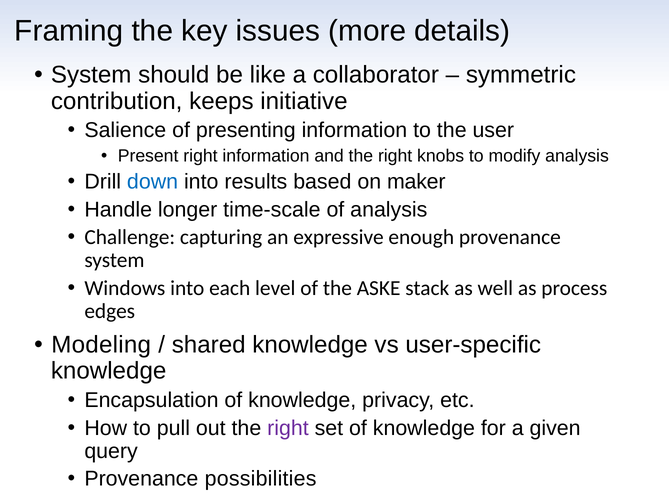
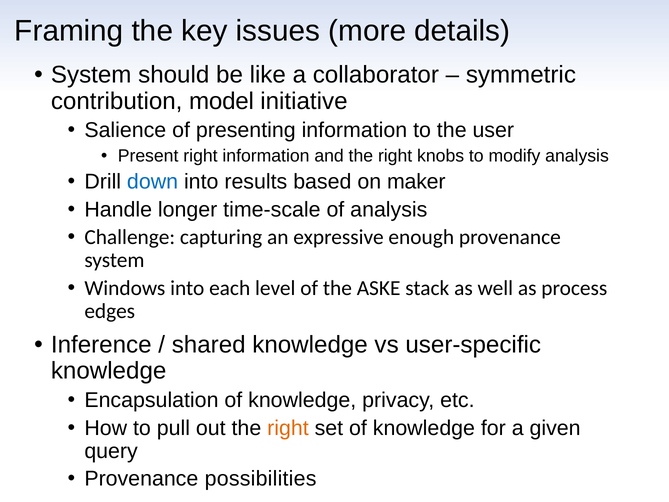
keeps: keeps -> model
Modeling: Modeling -> Inference
right at (288, 428) colour: purple -> orange
